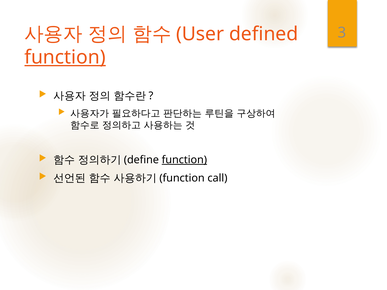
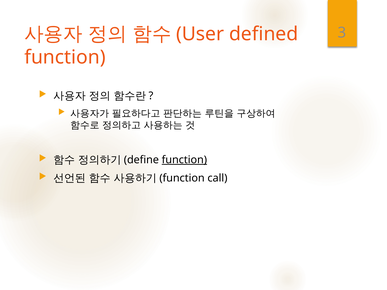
function at (65, 57) underline: present -> none
